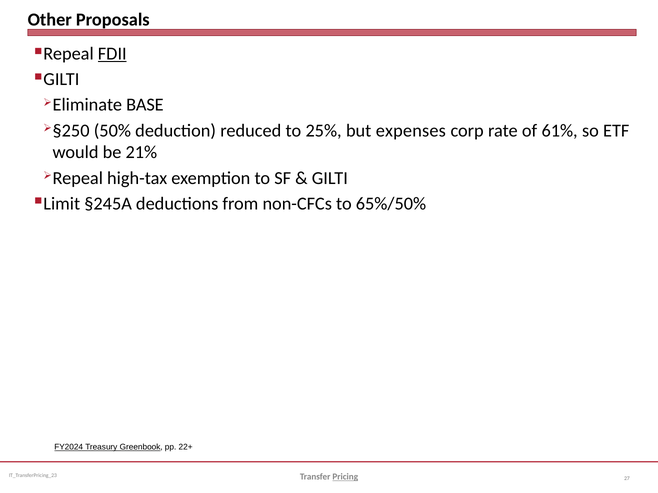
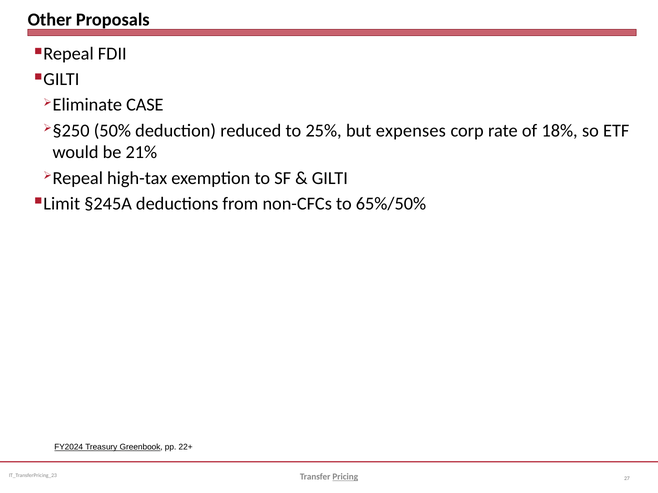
FDII underline: present -> none
BASE: BASE -> CASE
61%: 61% -> 18%
